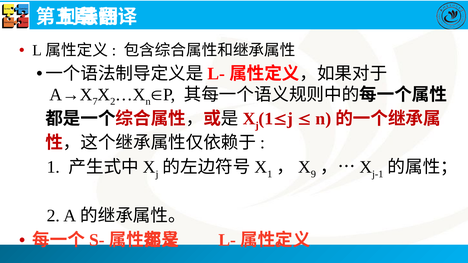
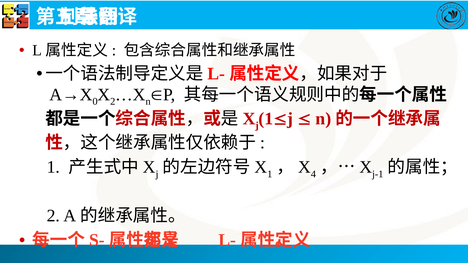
7: 7 -> 0
9: 9 -> 4
